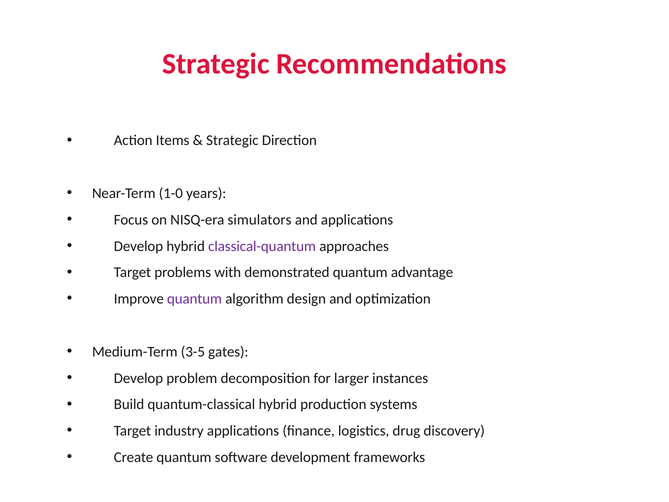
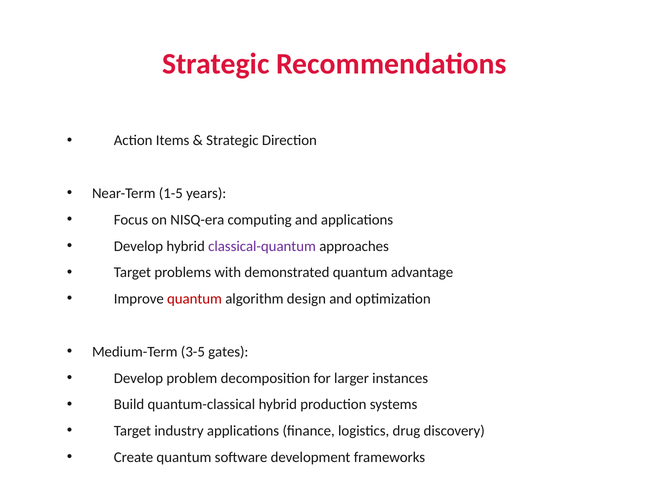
1-0: 1-0 -> 1-5
NISQ-era simulators: simulators -> computing
quantum at (195, 299) colour: purple -> red
